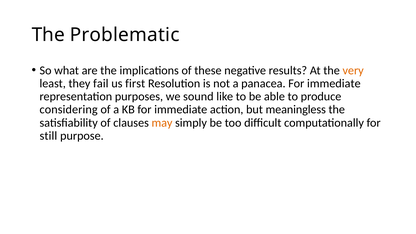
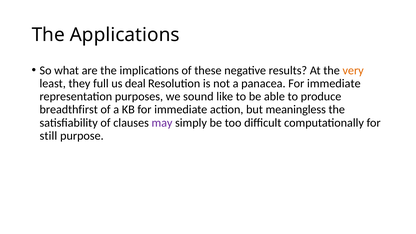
Problematic: Problematic -> Applications
fail: fail -> full
first: first -> deal
considering: considering -> breadthfirst
may colour: orange -> purple
